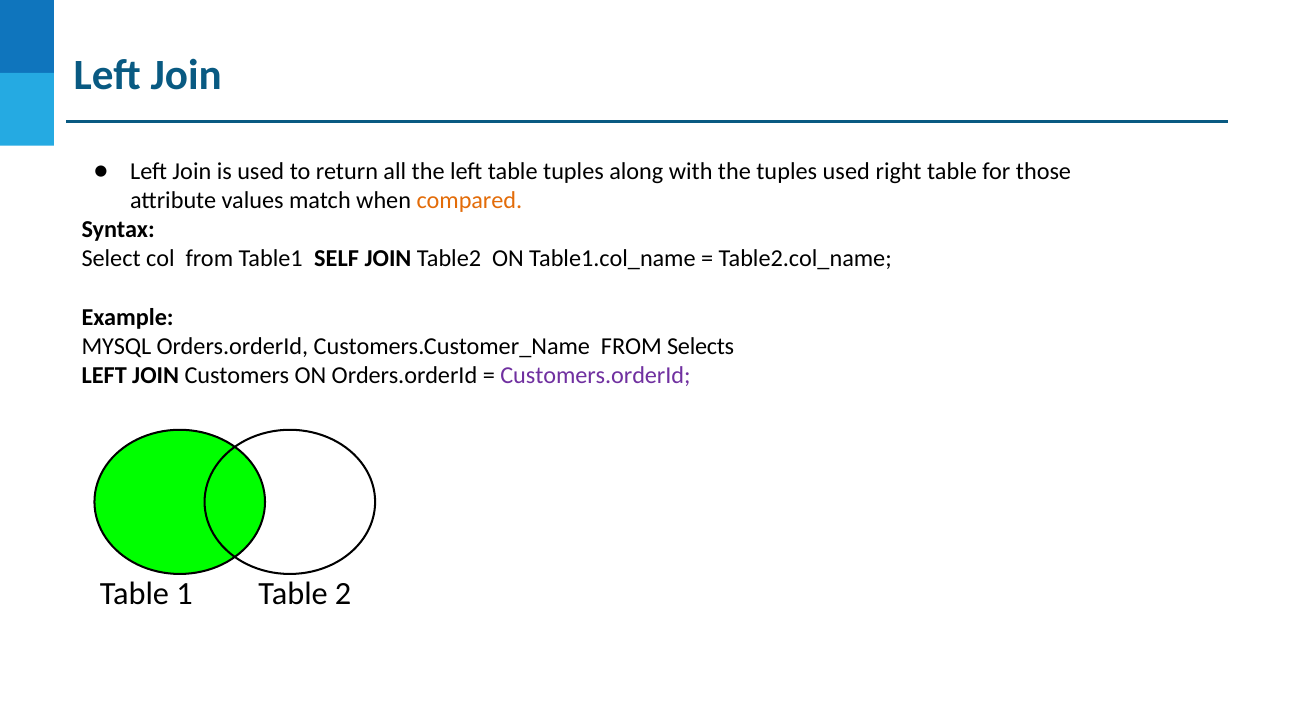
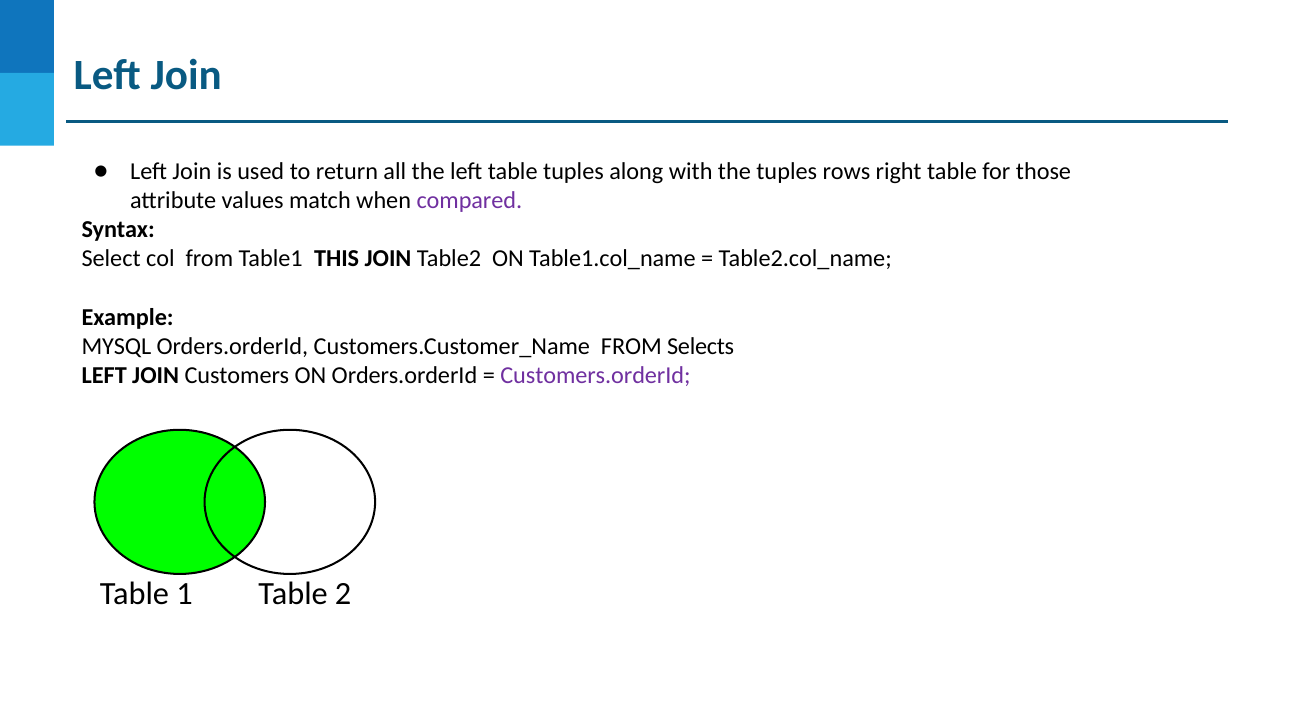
tuples used: used -> rows
compared colour: orange -> purple
SELF: SELF -> THIS
